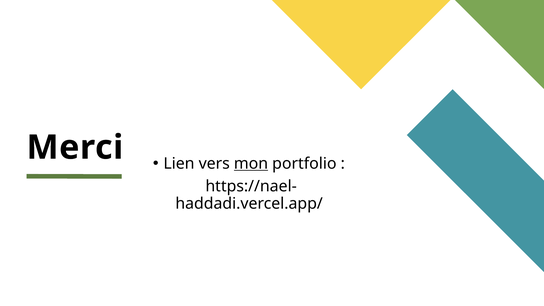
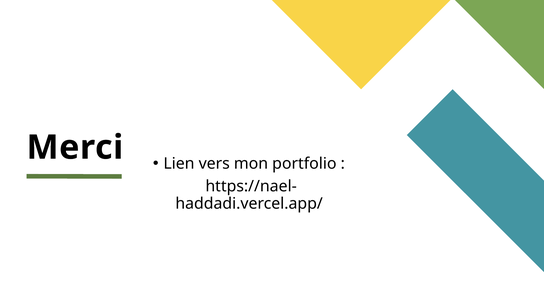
mon underline: present -> none
